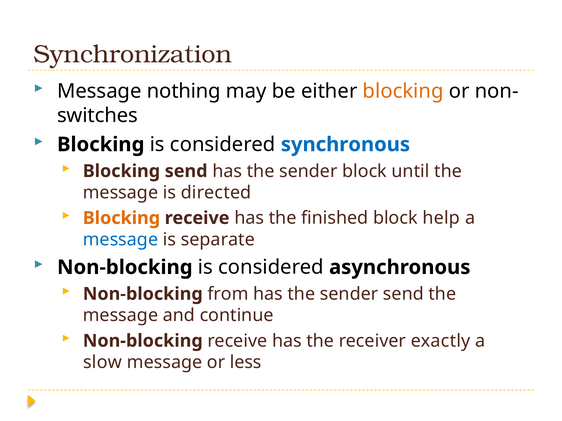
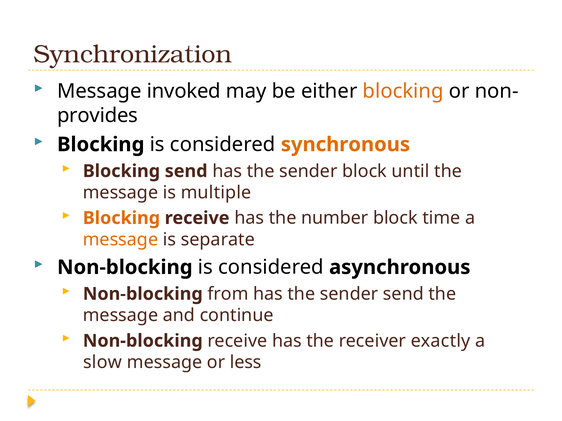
nothing: nothing -> invoked
switches: switches -> provides
synchronous colour: blue -> orange
directed: directed -> multiple
finished: finished -> number
help: help -> time
message at (120, 240) colour: blue -> orange
